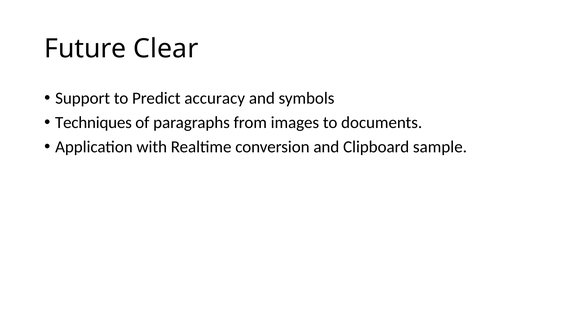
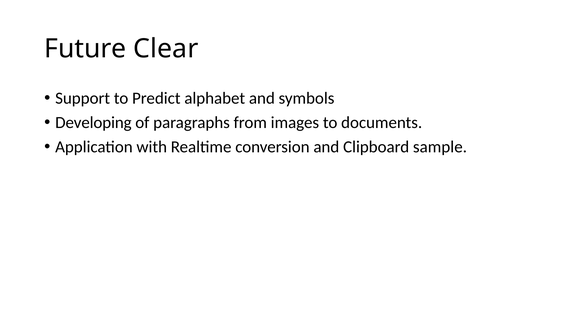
accuracy: accuracy -> alphabet
Techniques: Techniques -> Developing
